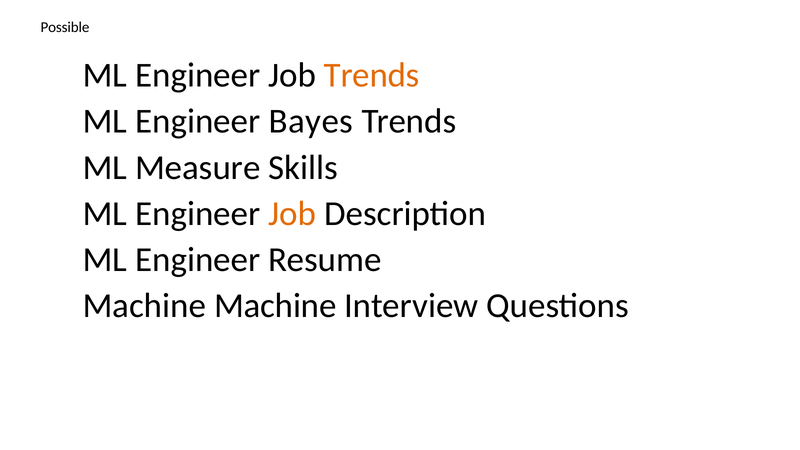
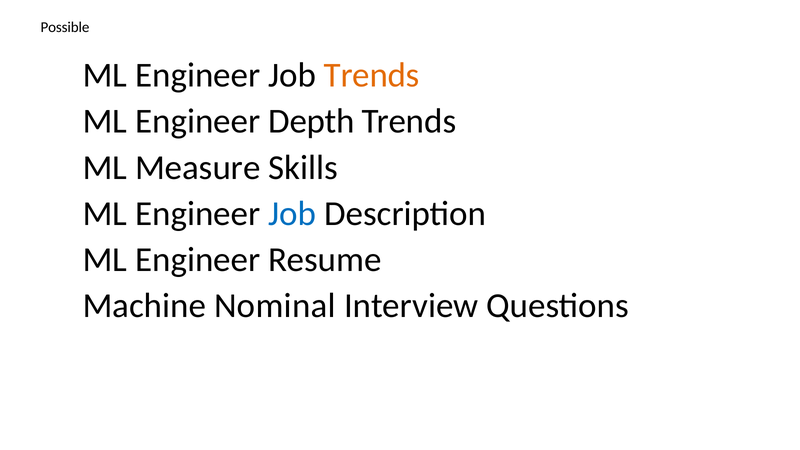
Bayes: Bayes -> Depth
Job at (292, 214) colour: orange -> blue
Machine Machine: Machine -> Nominal
